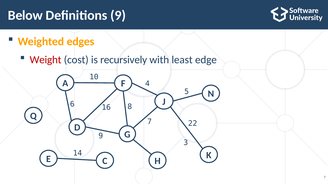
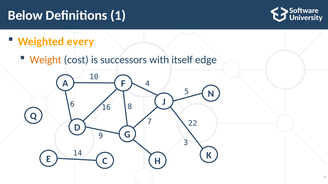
Definitions 9: 9 -> 1
edges: edges -> every
Weight colour: red -> orange
recursively: recursively -> successors
least: least -> itself
